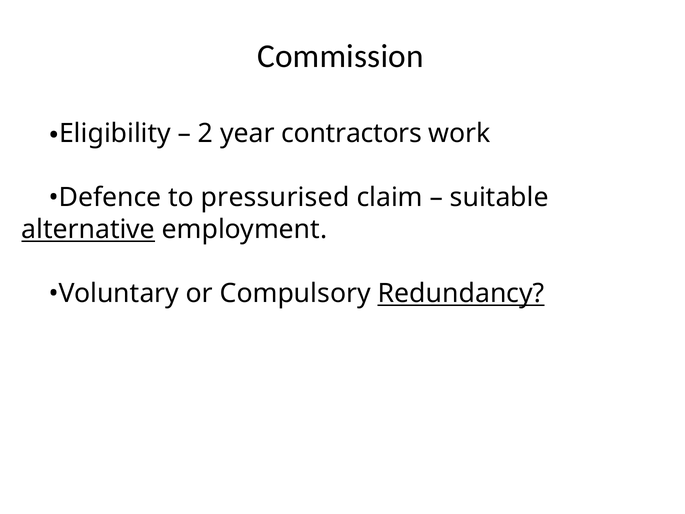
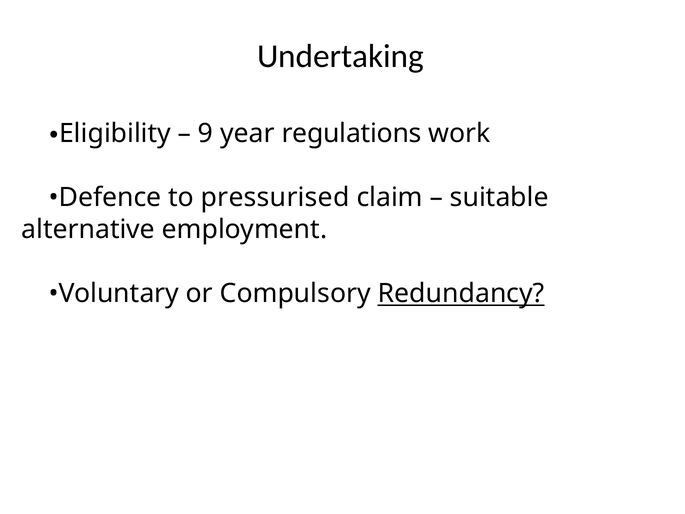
Commission: Commission -> Undertaking
2: 2 -> 9
contractors: contractors -> regulations
alternative underline: present -> none
